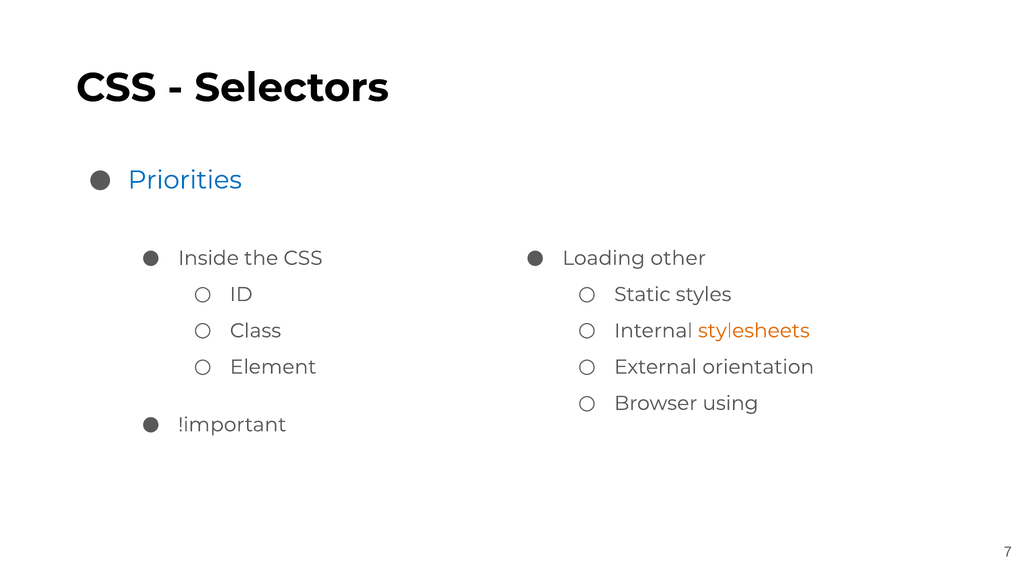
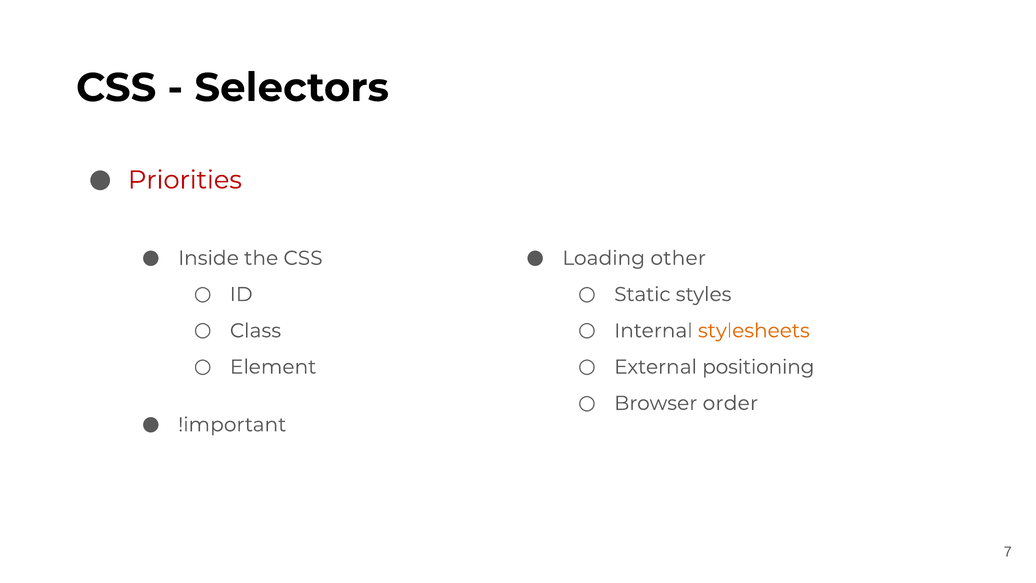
Priorities colour: blue -> red
orientation: orientation -> positioning
using: using -> order
